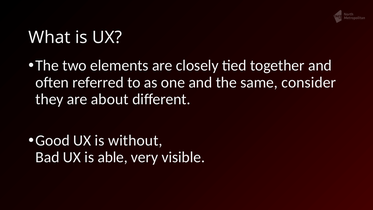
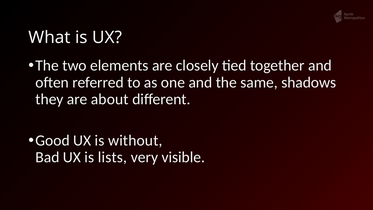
consider: consider -> shadows
able: able -> lists
